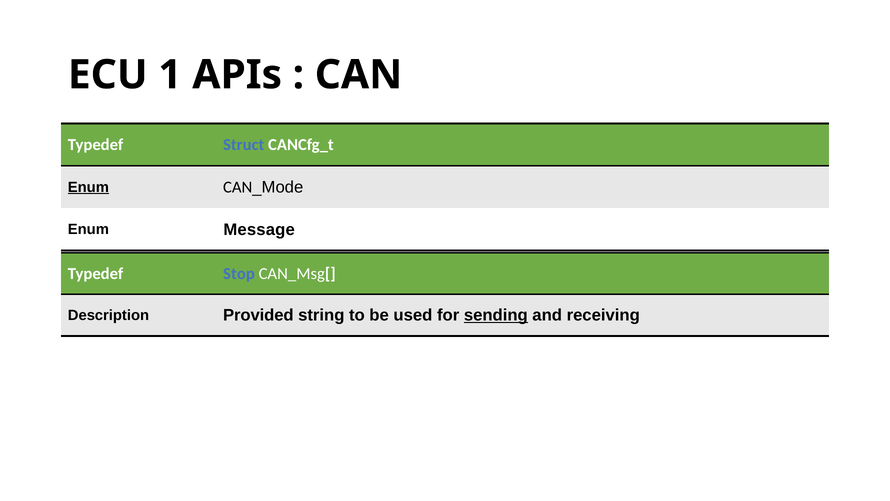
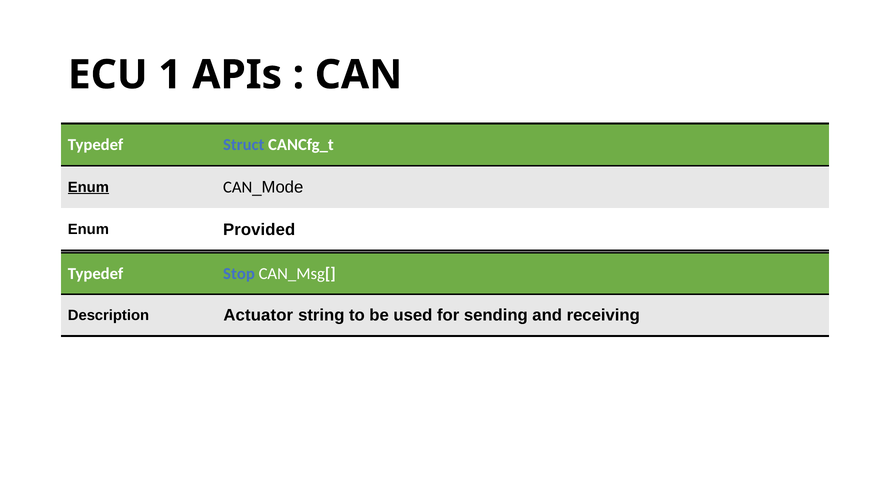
Message: Message -> Provided
Provided: Provided -> Actuator
sending underline: present -> none
